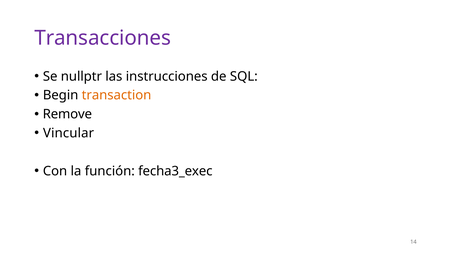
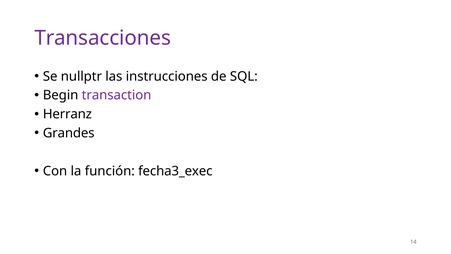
transaction colour: orange -> purple
Remove: Remove -> Herranz
Vincular: Vincular -> Grandes
